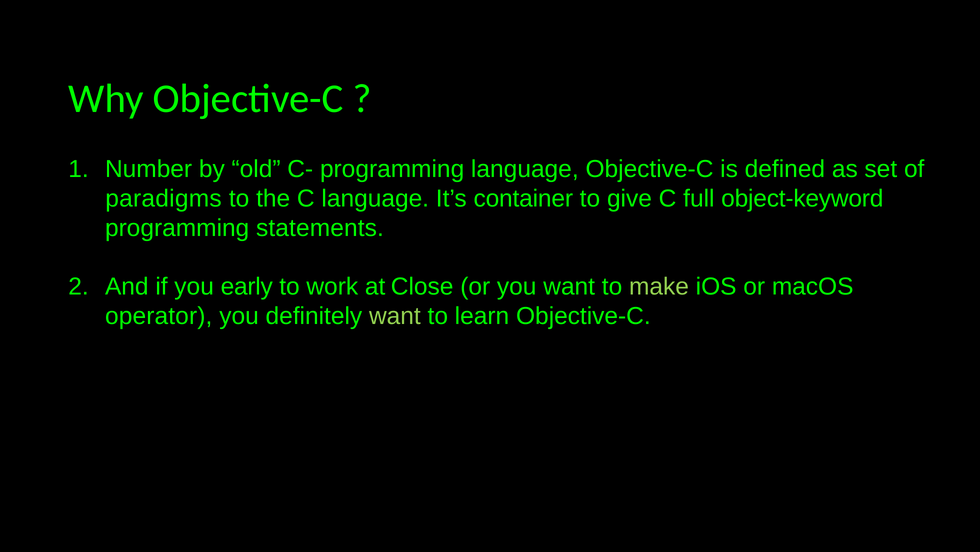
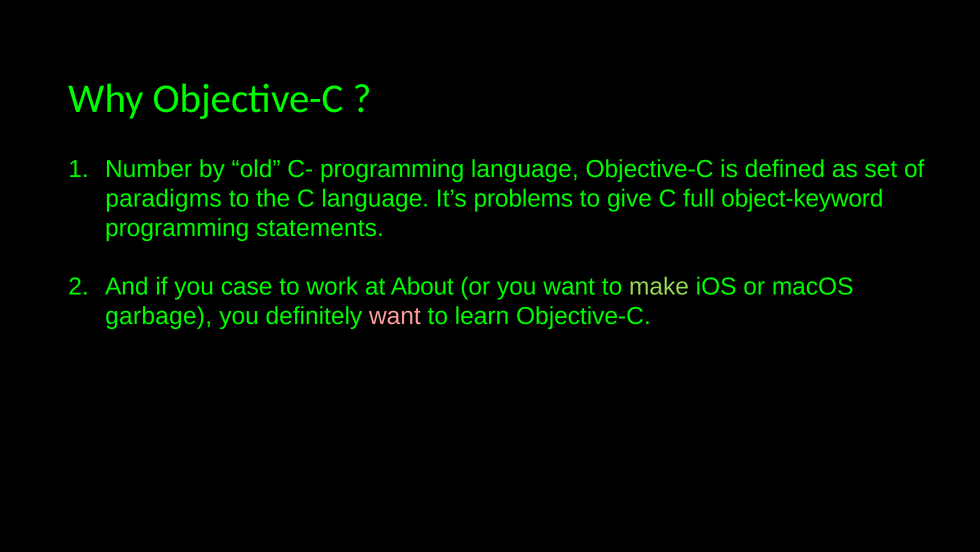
container: container -> problems
early: early -> case
Close: Close -> About
operator: operator -> garbage
want at (395, 316) colour: light green -> pink
